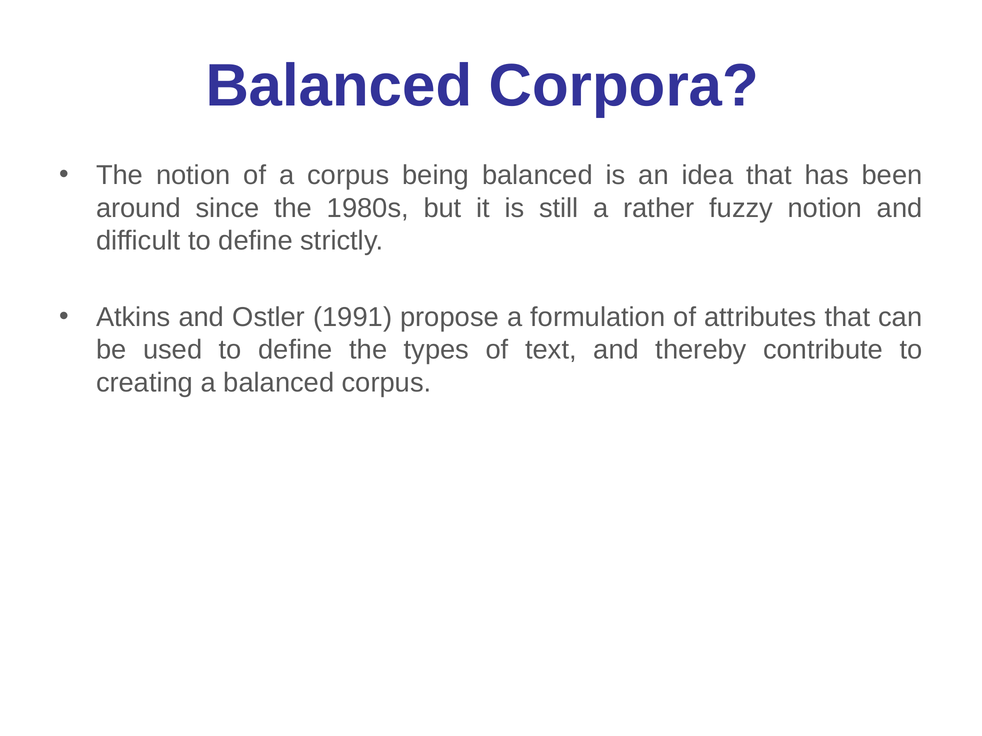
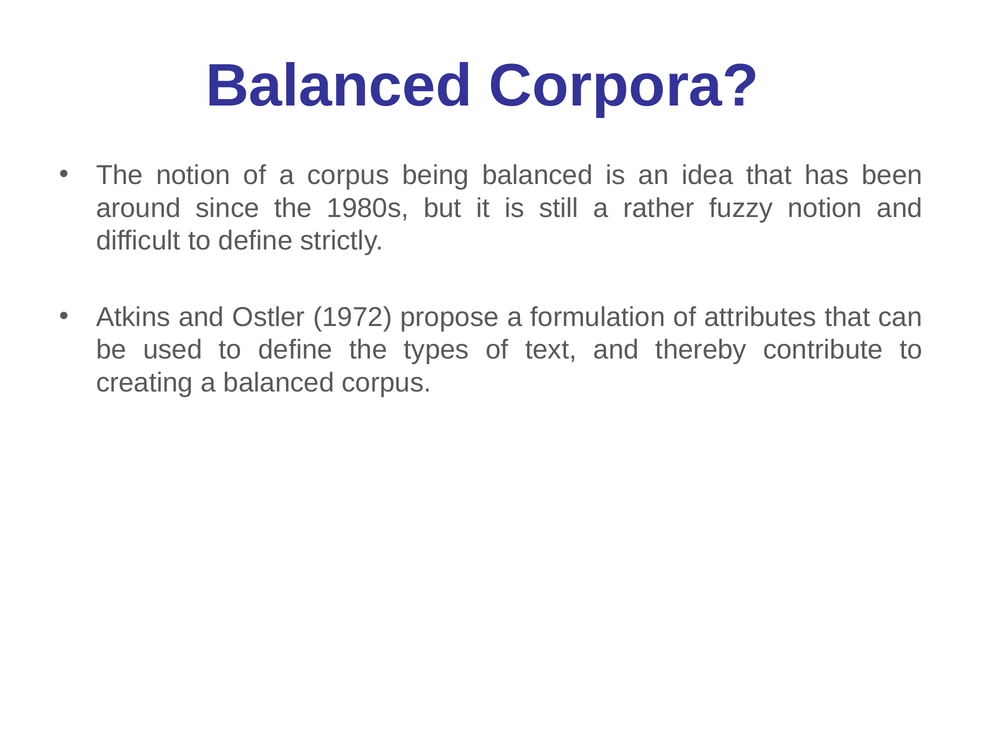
1991: 1991 -> 1972
